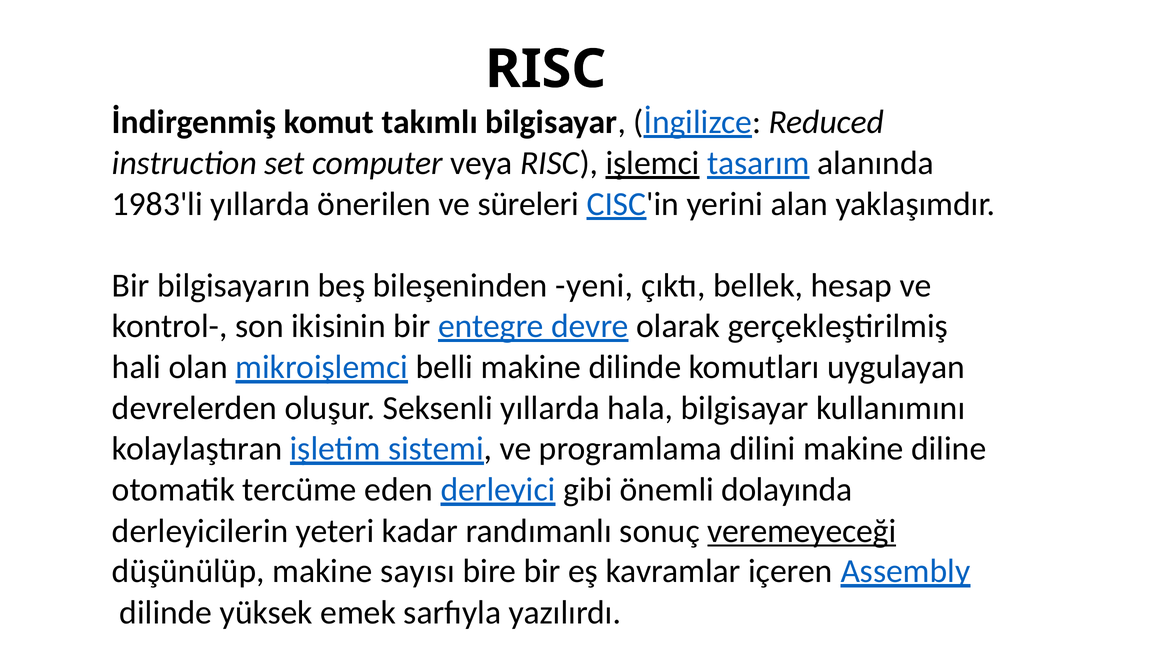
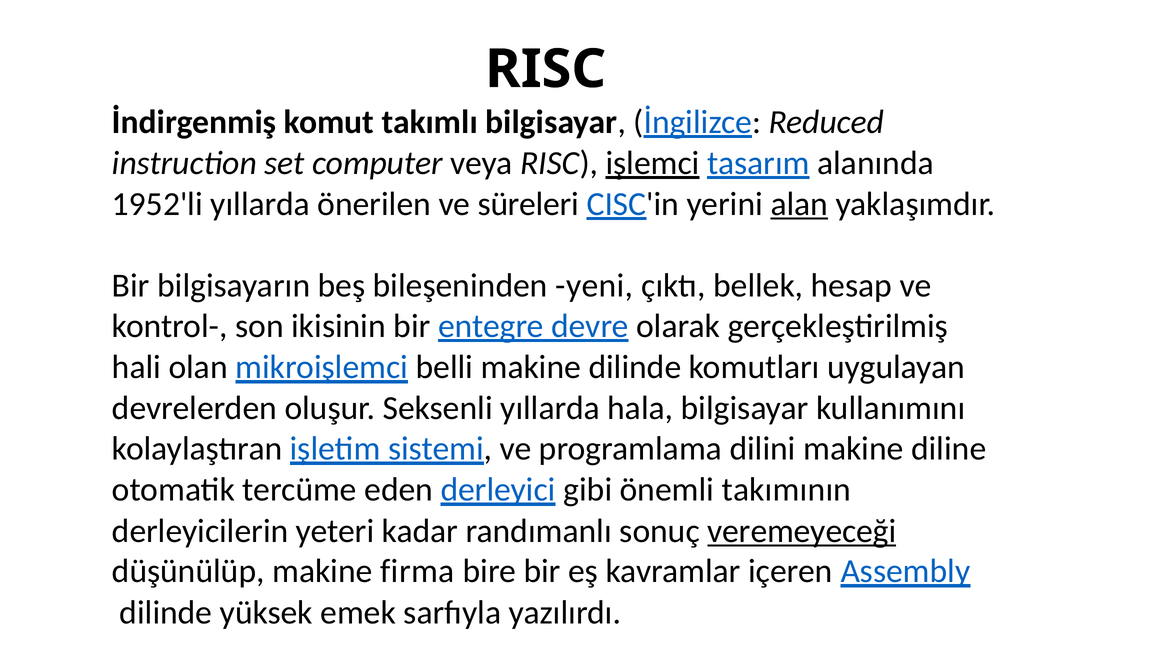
1983'li: 1983'li -> 1952'li
alan underline: none -> present
dolayında: dolayında -> takımının
sayısı: sayısı -> firma
